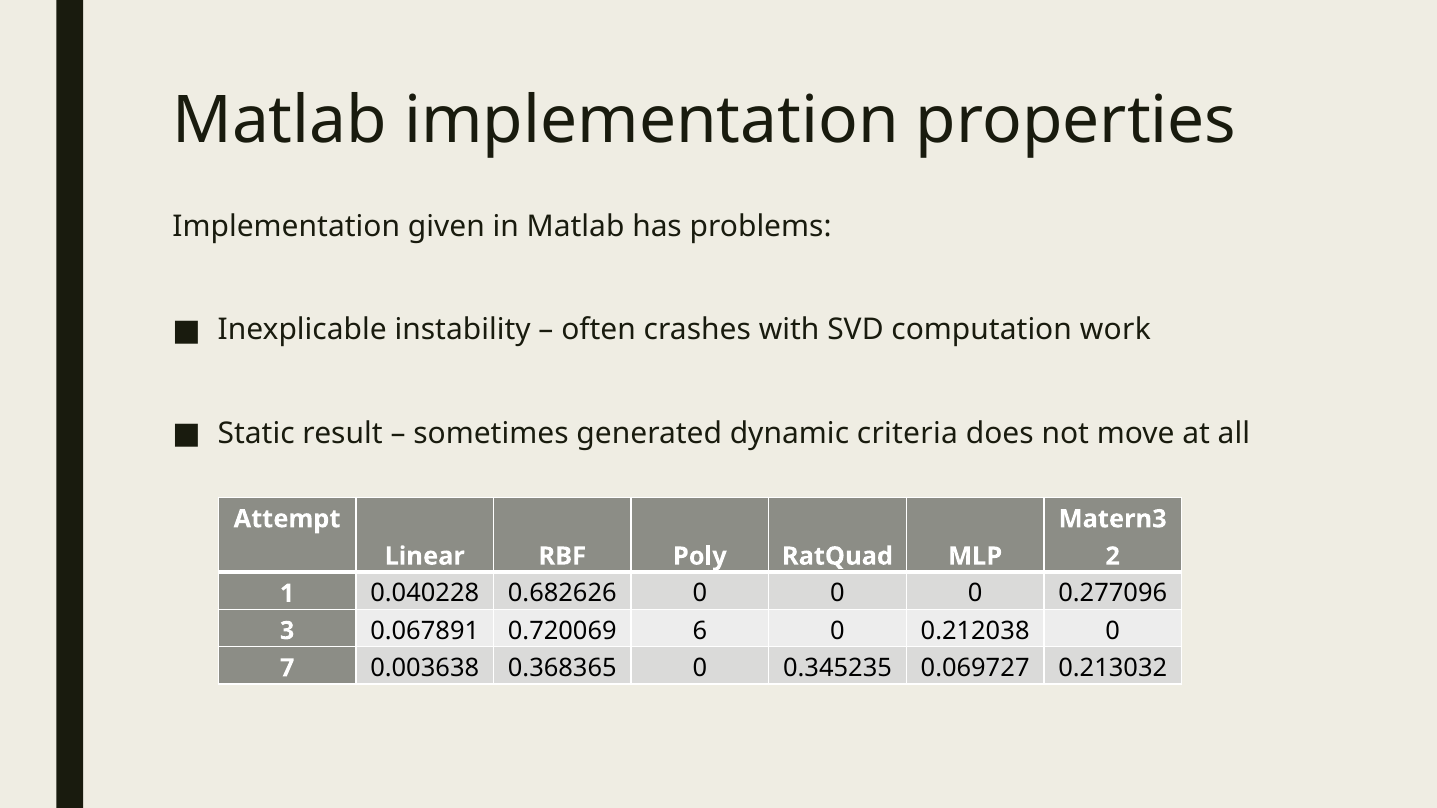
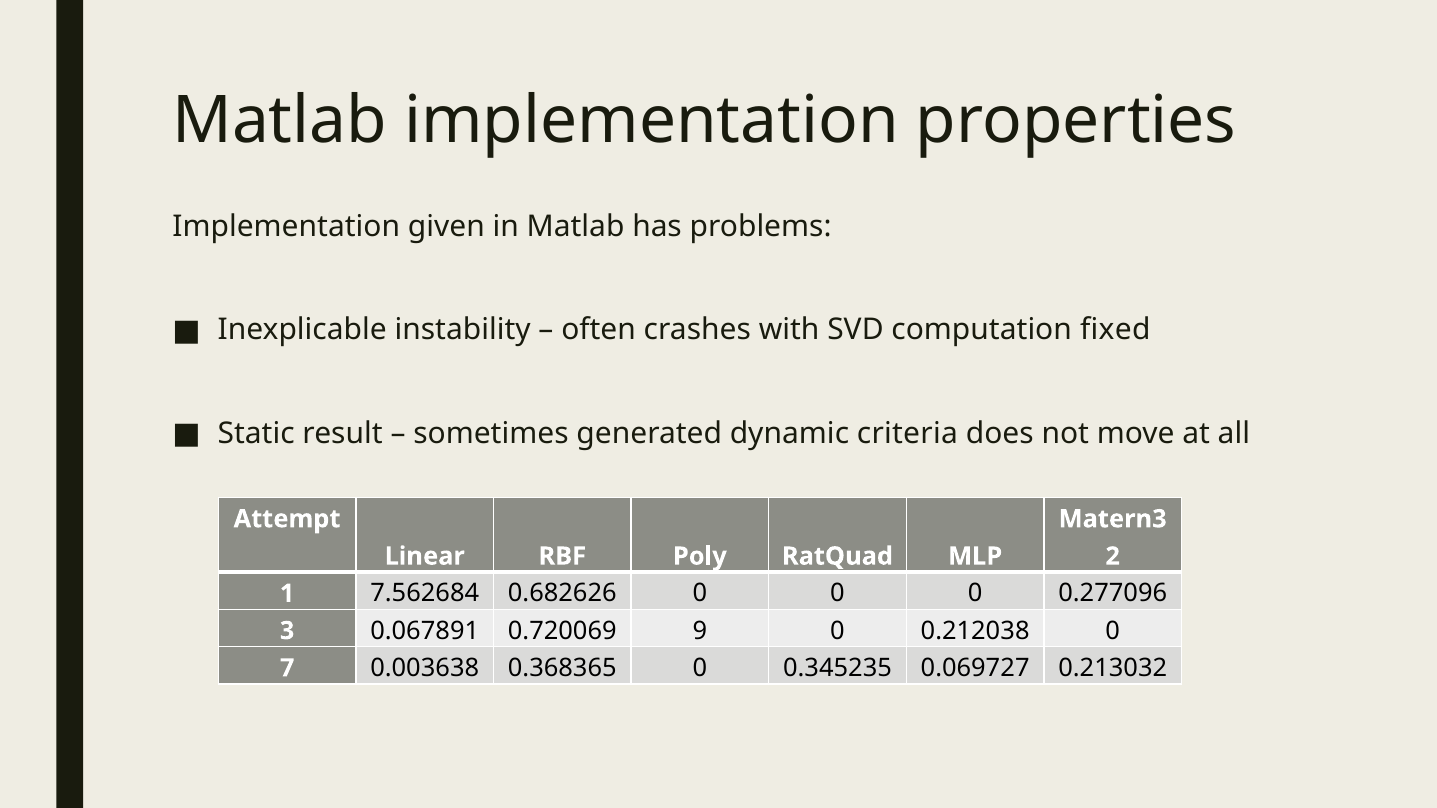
work: work -> fixed
0.040228: 0.040228 -> 7.562684
6: 6 -> 9
